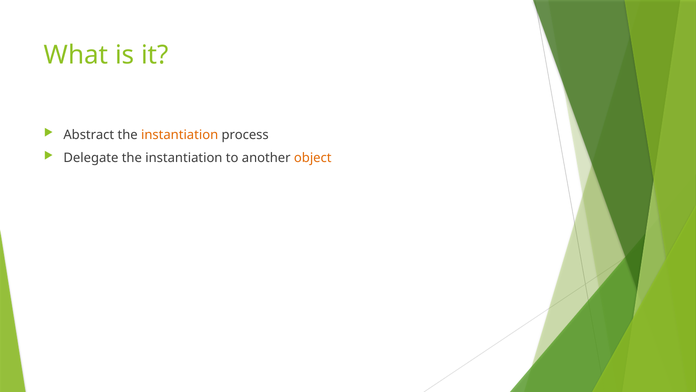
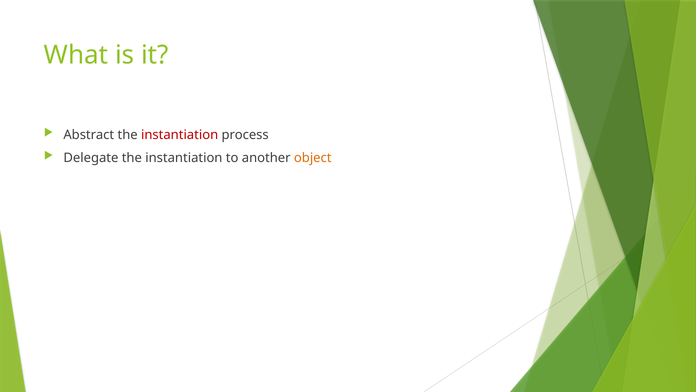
instantiation at (180, 135) colour: orange -> red
